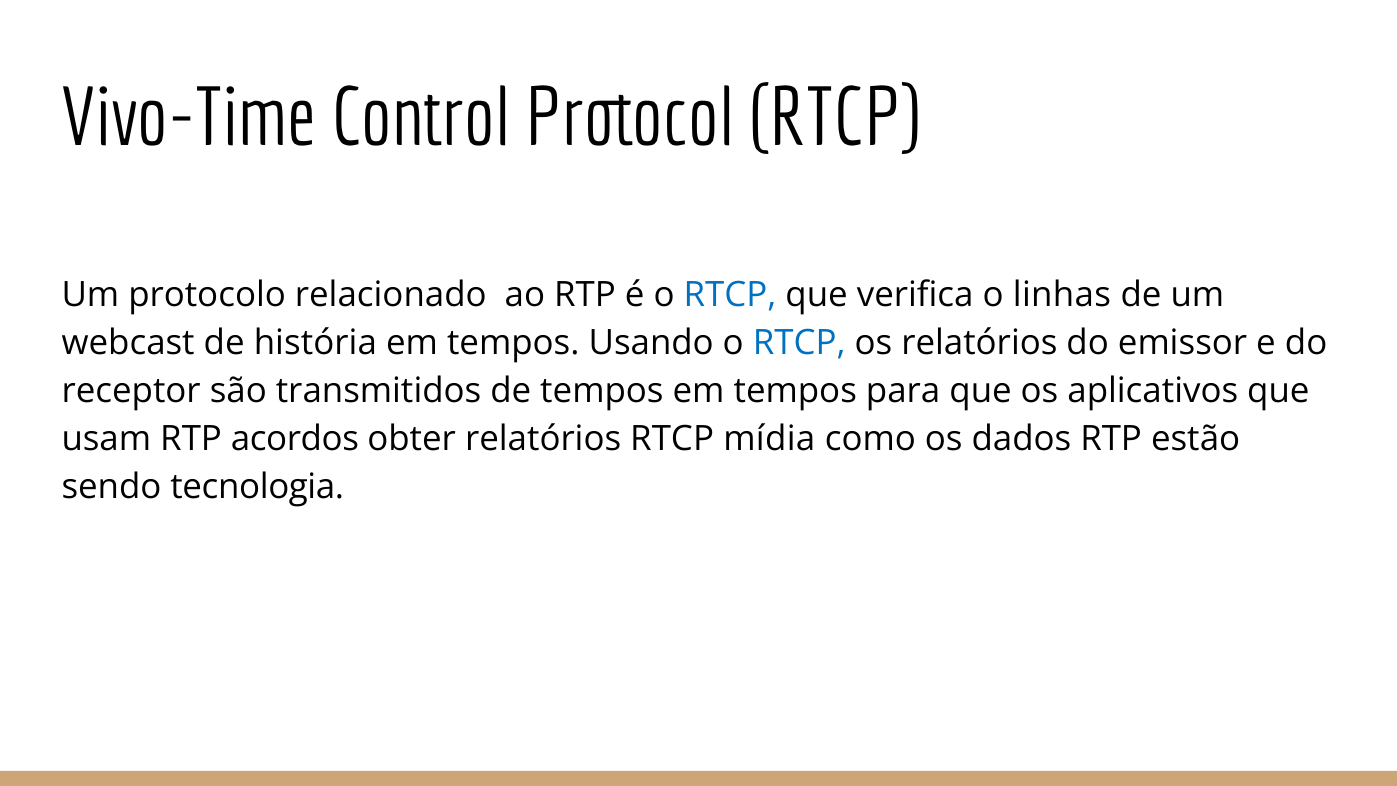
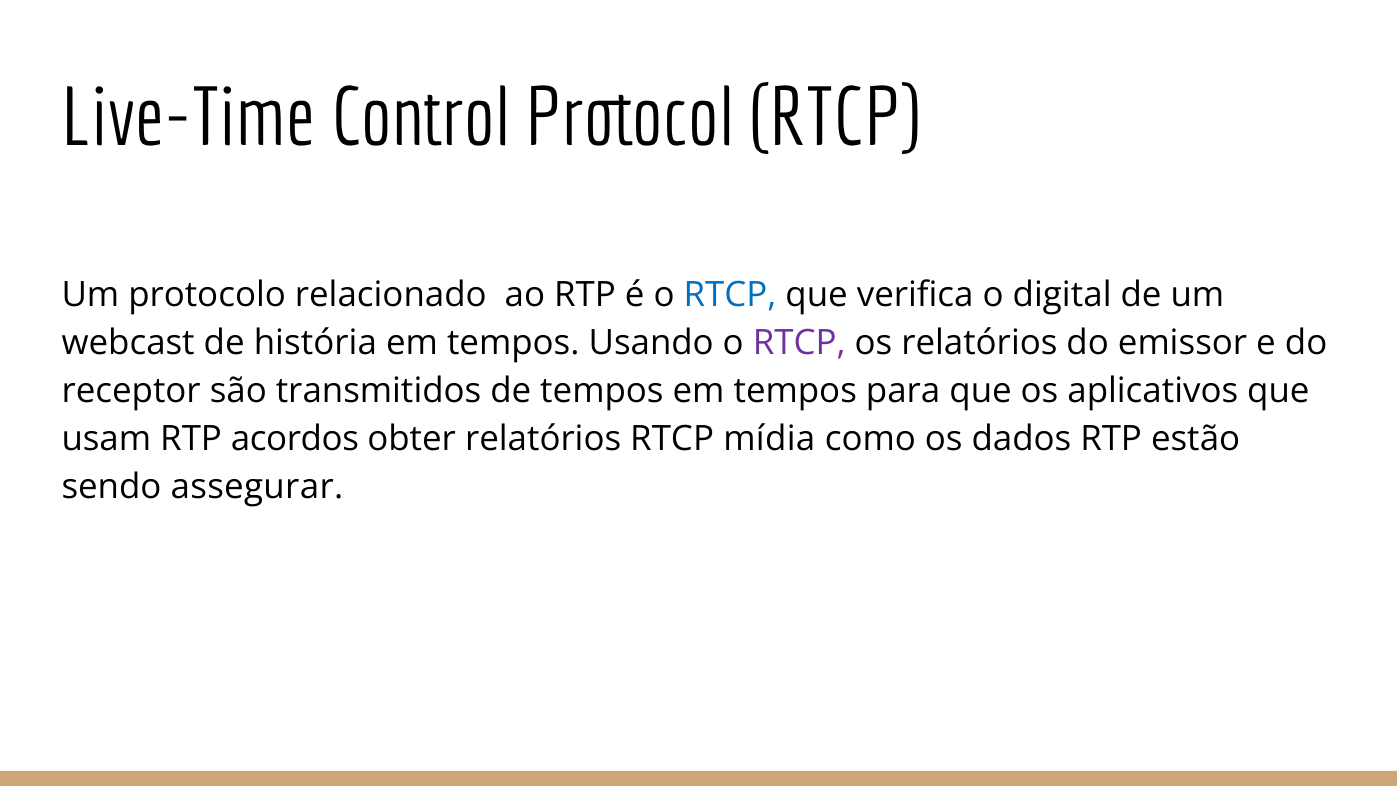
Vivo-Time: Vivo-Time -> Live-Time
linhas: linhas -> digital
RTCP at (799, 343) colour: blue -> purple
tecnologia: tecnologia -> assegurar
